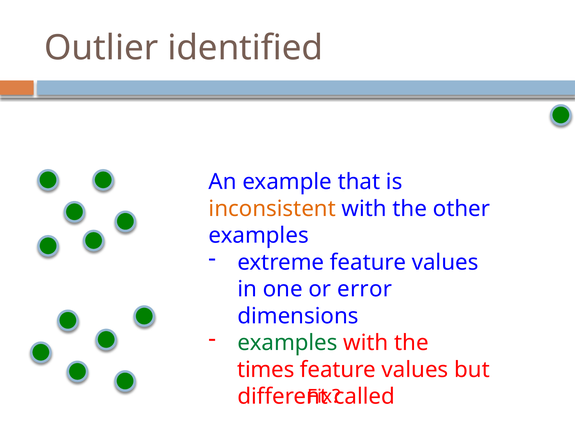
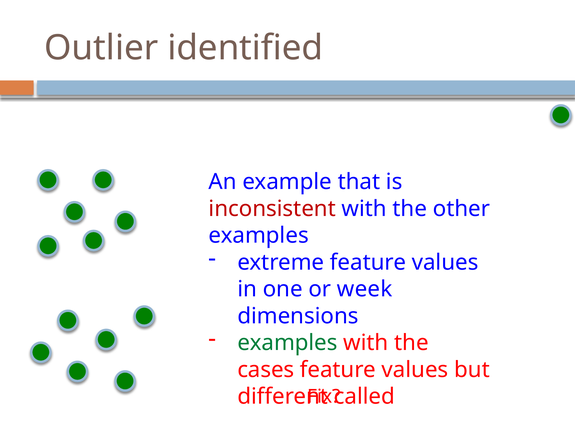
inconsistent colour: orange -> red
error: error -> week
times: times -> cases
